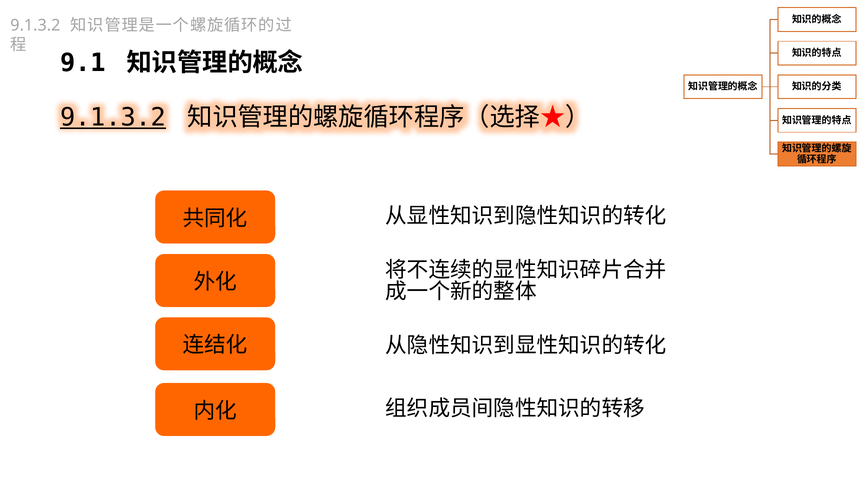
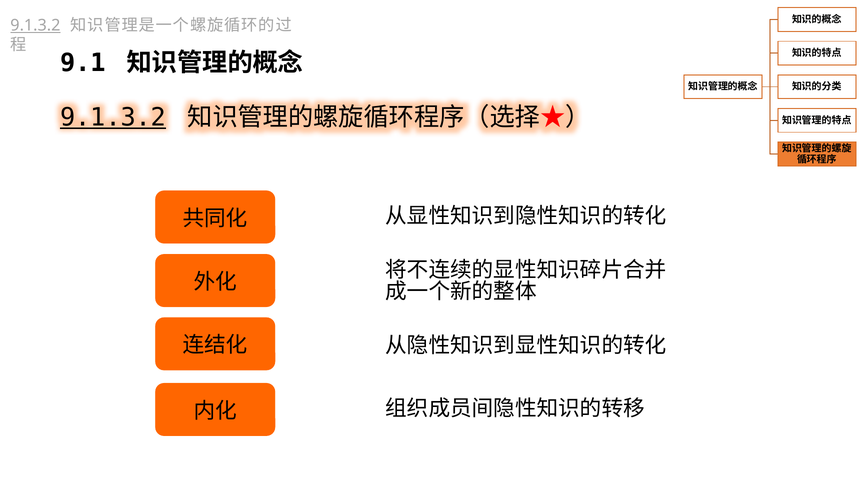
9.1.3.2 at (35, 25) underline: none -> present
